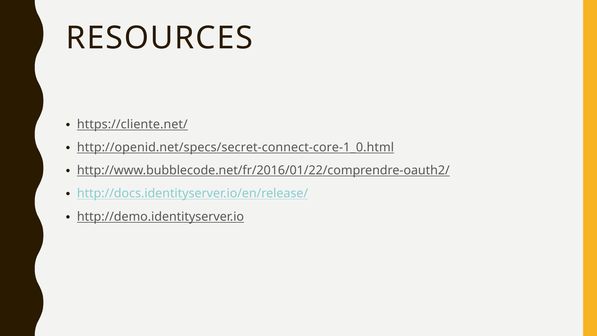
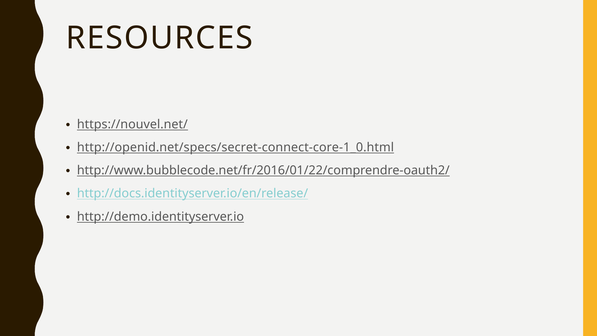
https://cliente.net/: https://cliente.net/ -> https://nouvel.net/
